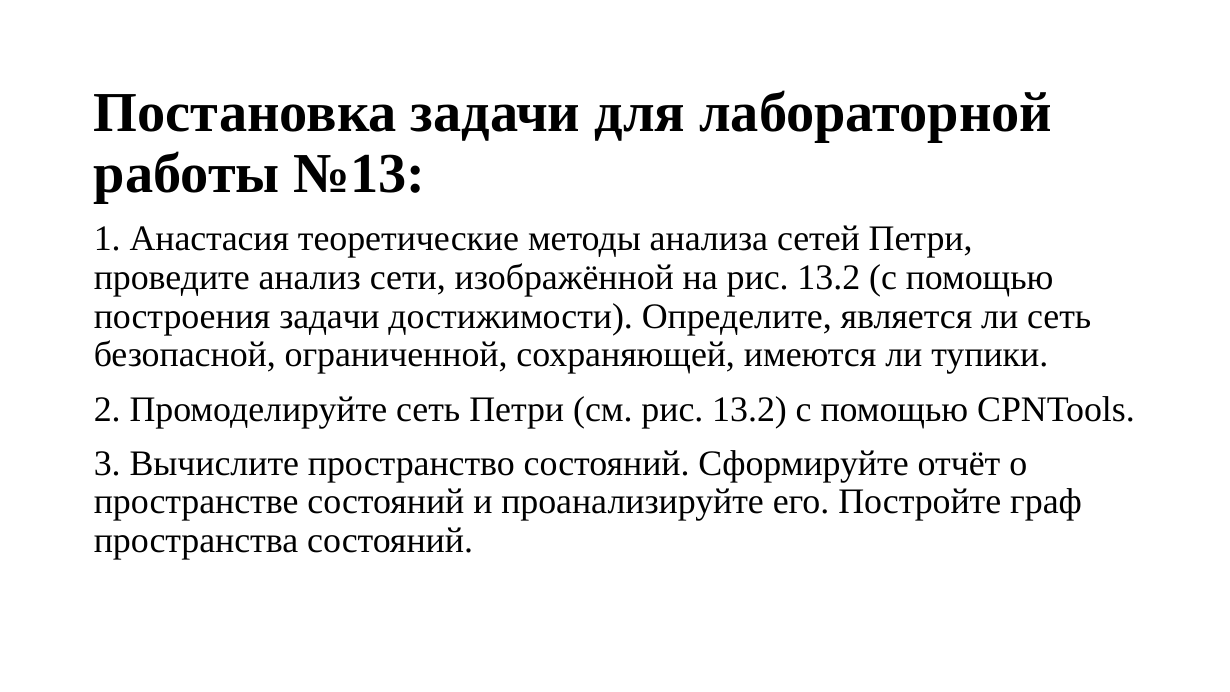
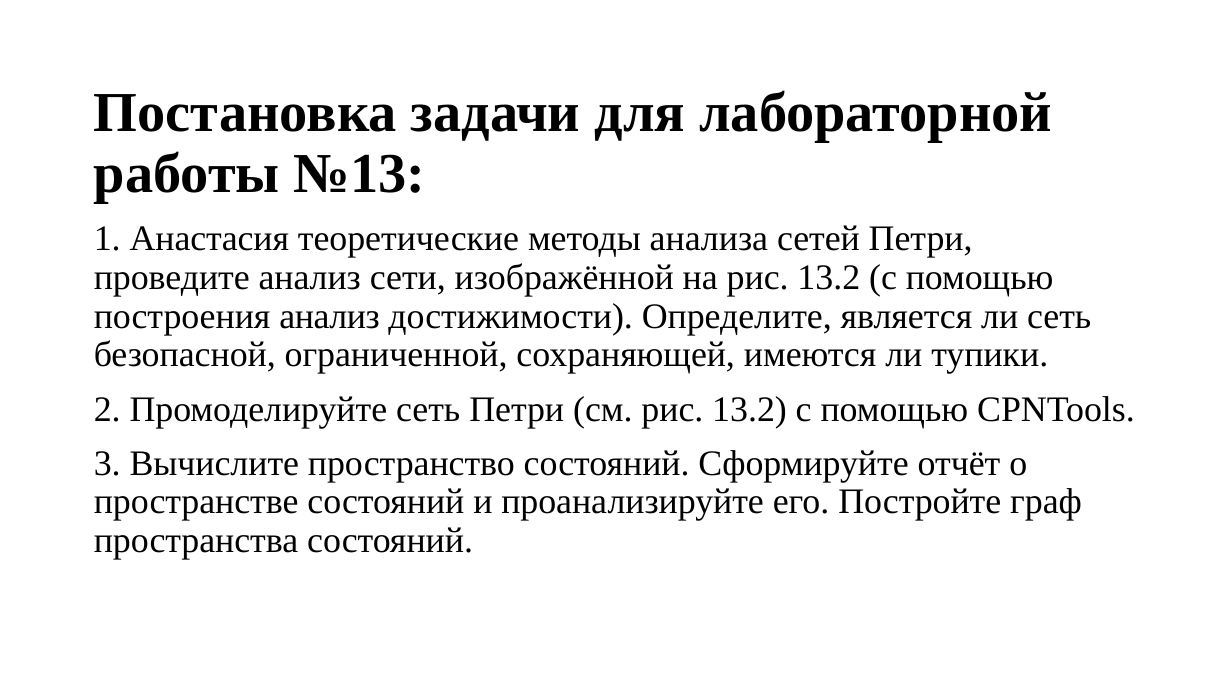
построения задачи: задачи -> анализ
